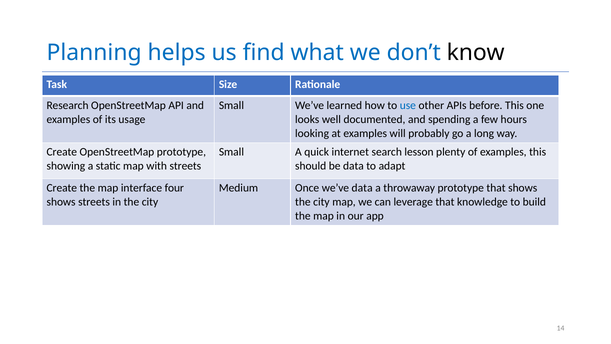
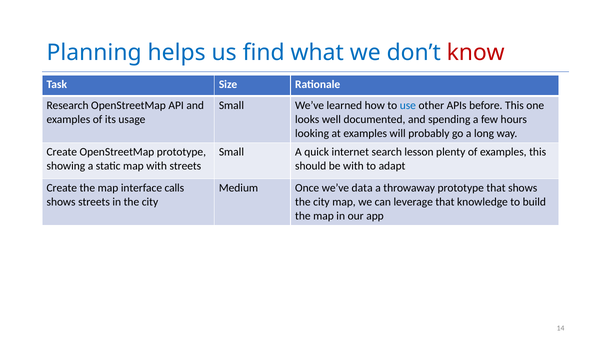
know colour: black -> red
be data: data -> with
four: four -> calls
